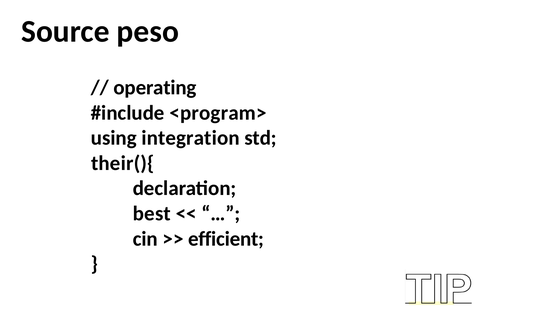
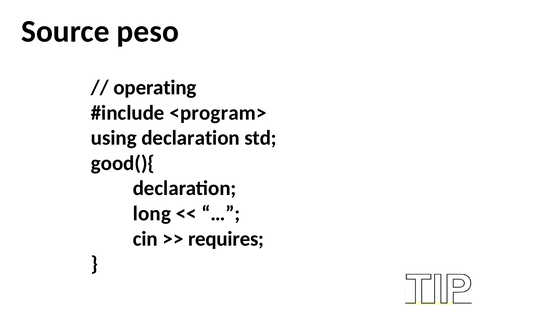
using integration: integration -> declaration
their(){: their(){ -> good(){
best: best -> long
efficient: efficient -> requires
